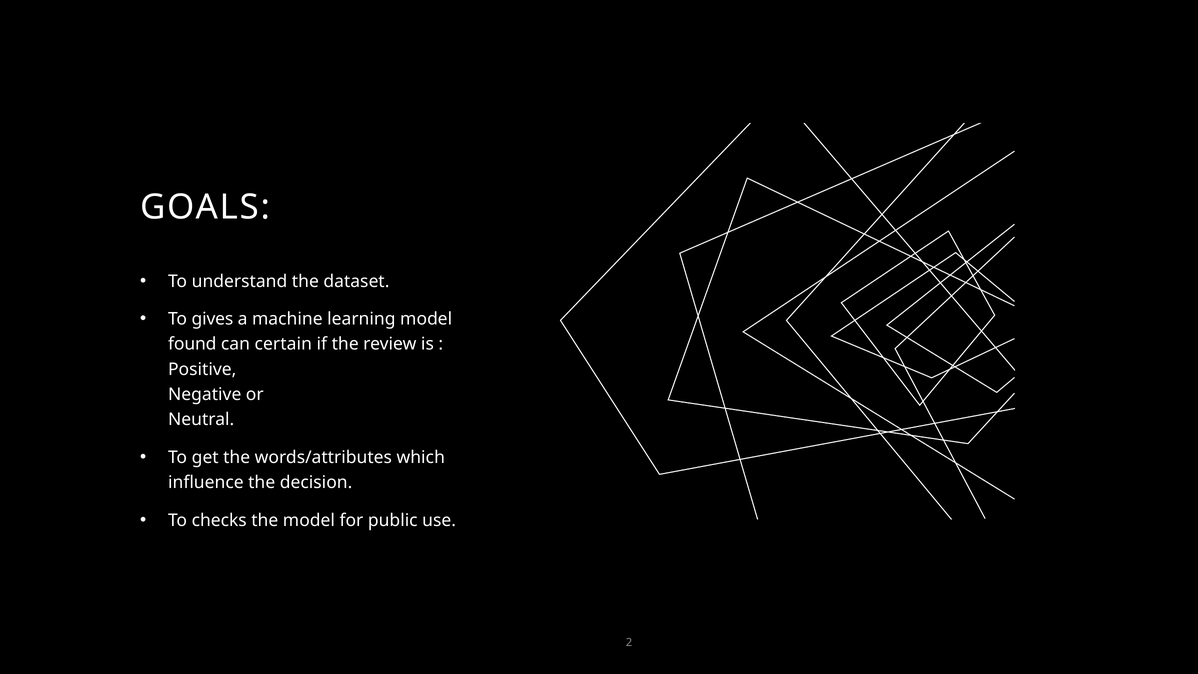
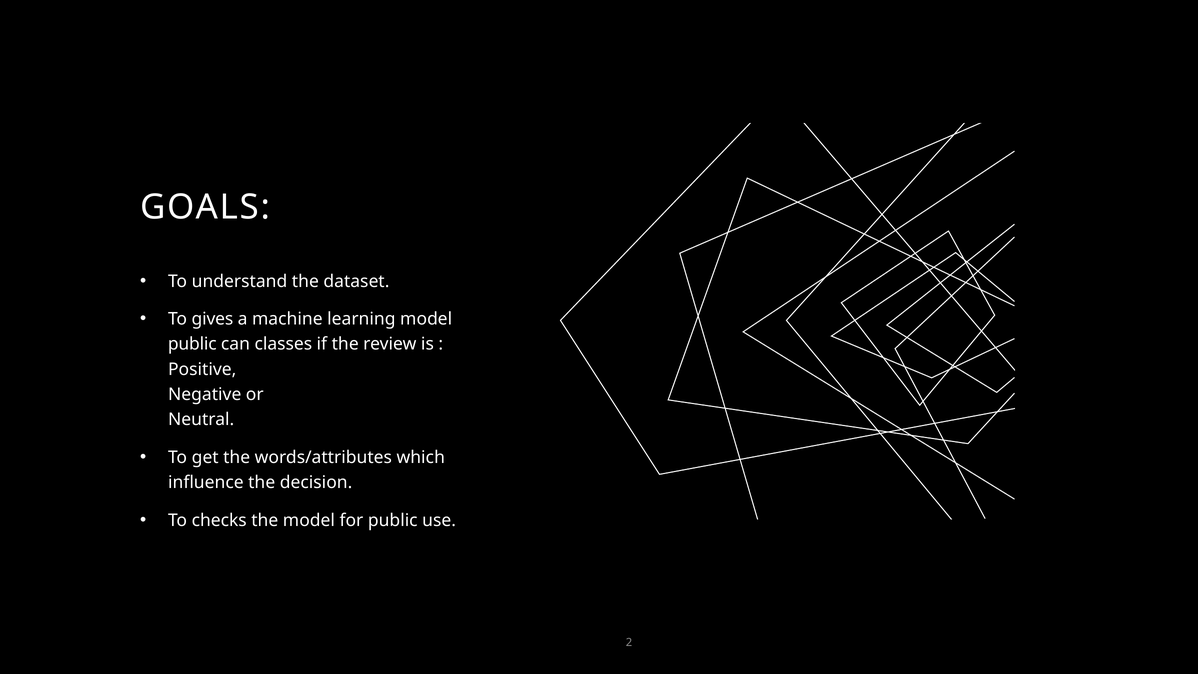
found at (192, 344): found -> public
certain: certain -> classes
